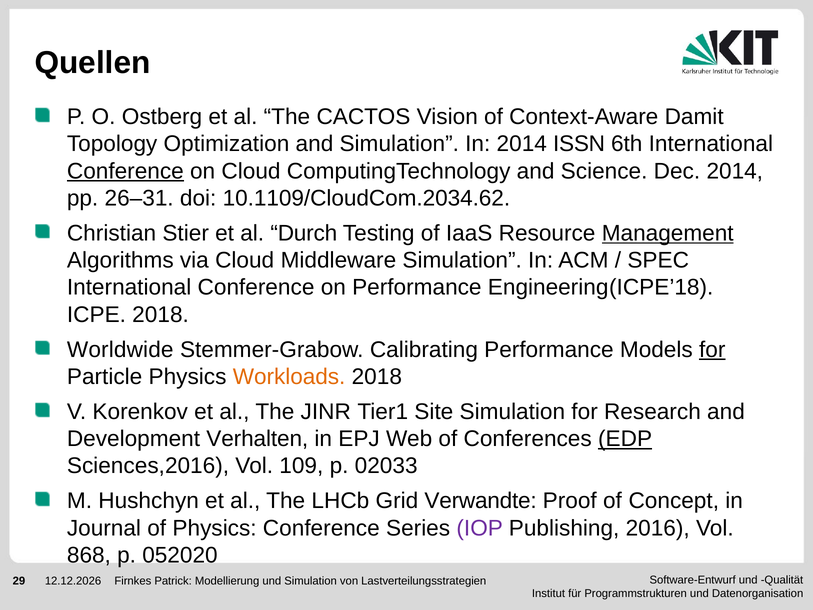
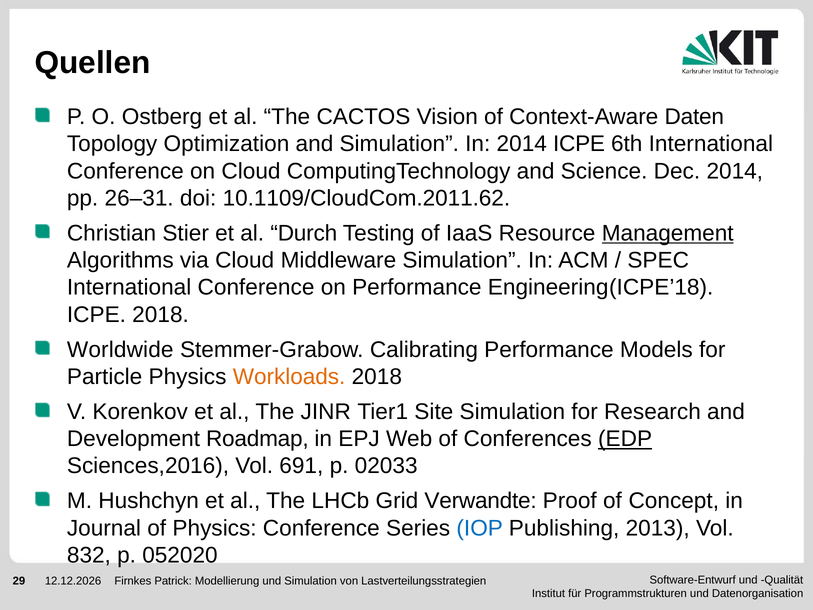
Damit: Damit -> Daten
2014 ISSN: ISSN -> ICPE
Conference at (125, 171) underline: present -> none
10.1109/CloudCom.2034.62: 10.1109/CloudCom.2034.62 -> 10.1109/CloudCom.2011.62
for at (712, 349) underline: present -> none
Verhalten: Verhalten -> Roadmap
109: 109 -> 691
IOP colour: purple -> blue
2016: 2016 -> 2013
868: 868 -> 832
